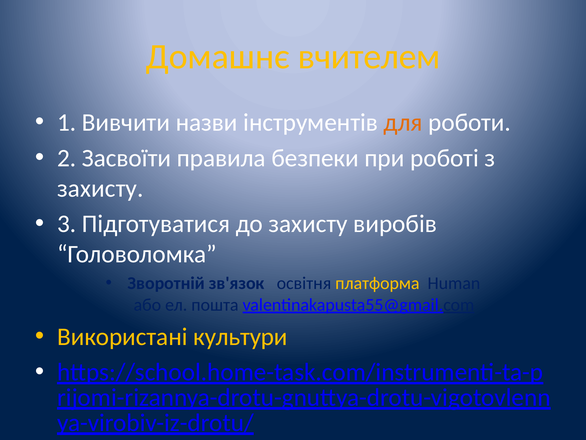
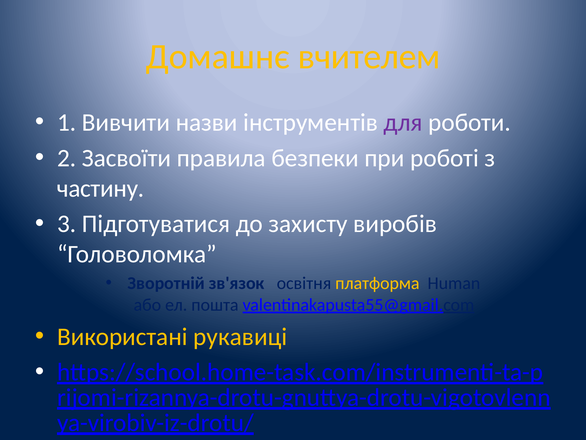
для colour: orange -> purple
захисту at (100, 188): захисту -> частину
культури: культури -> рукавиці
